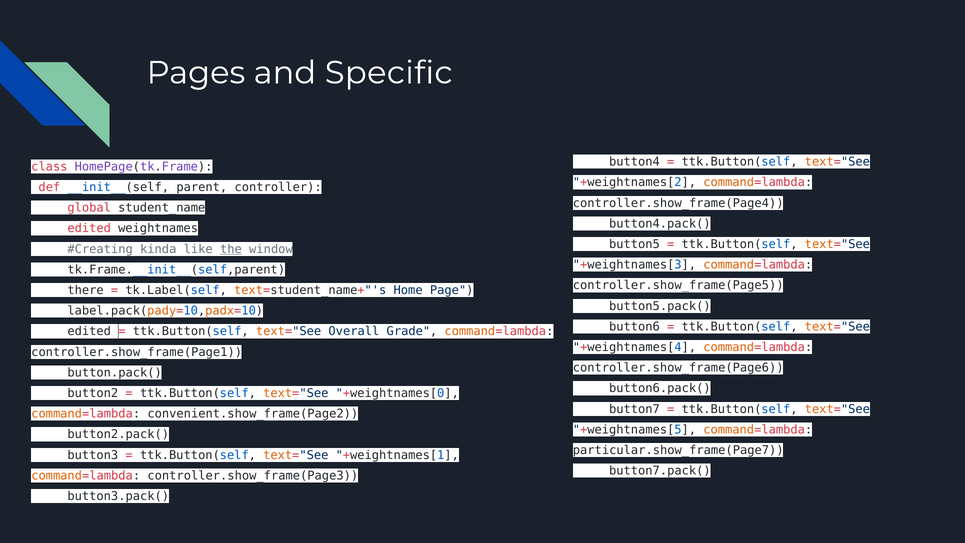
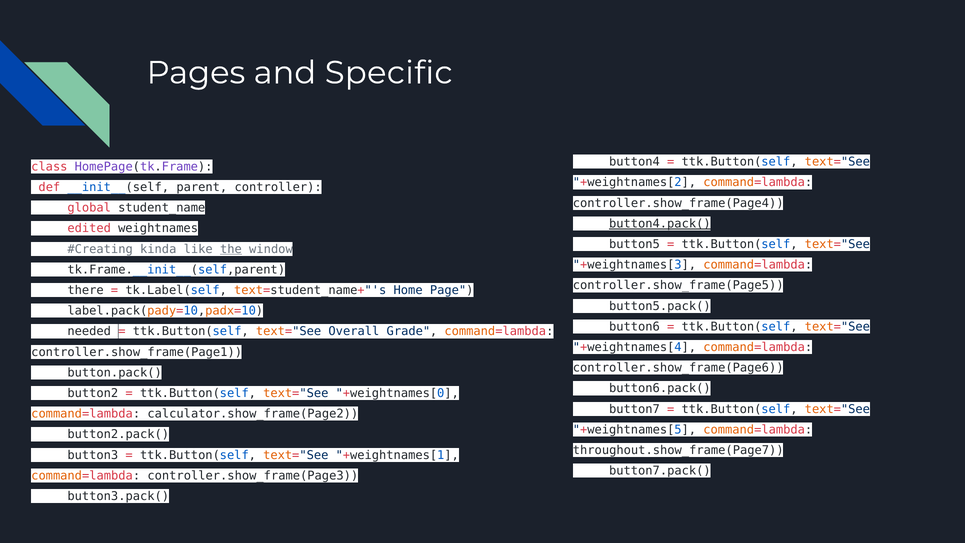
button4.pack( underline: none -> present
edited at (89, 331): edited -> needed
convenient.show_frame(Page2: convenient.show_frame(Page2 -> calculator.show_frame(Page2
particular.show_frame(Page7: particular.show_frame(Page7 -> throughout.show_frame(Page7
